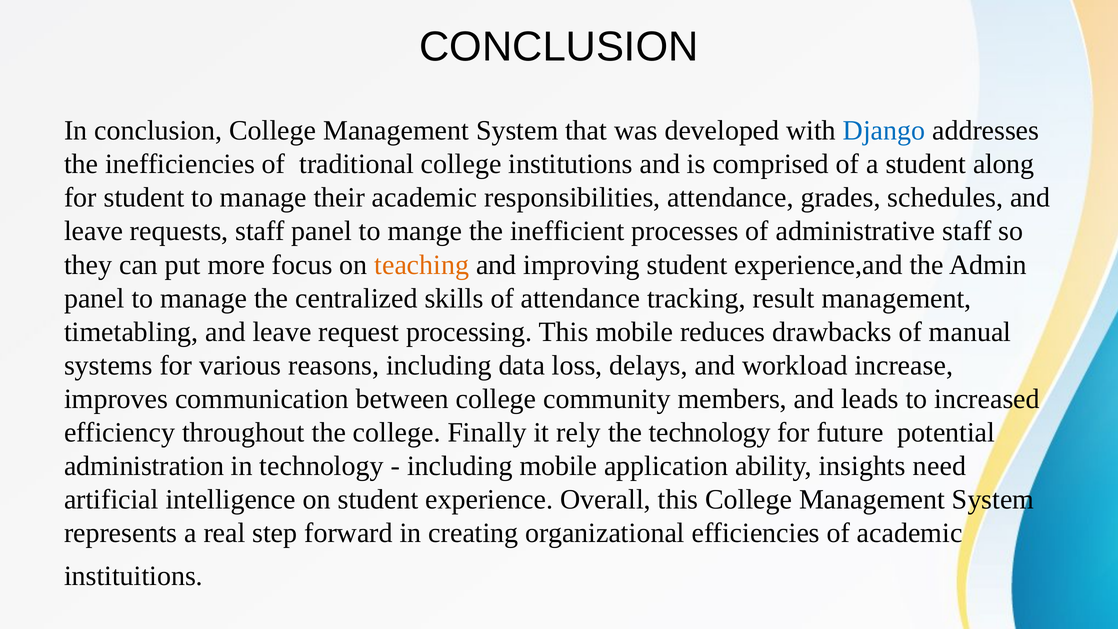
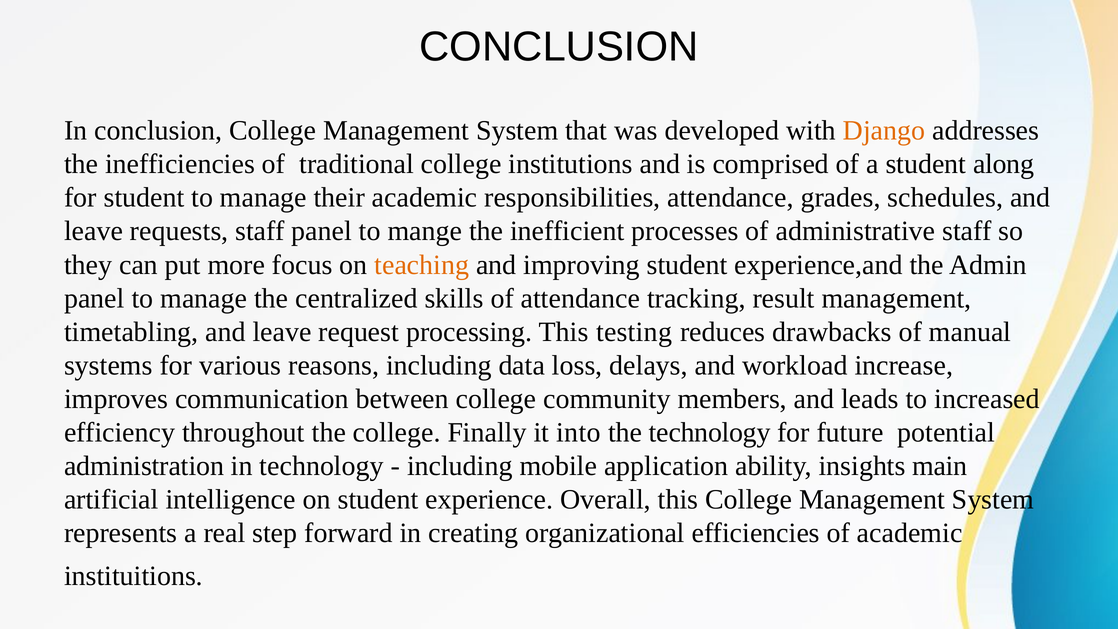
Django colour: blue -> orange
This mobile: mobile -> testing
rely: rely -> into
need: need -> main
